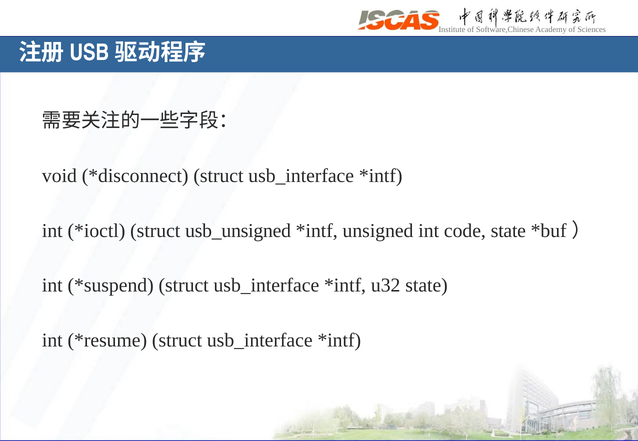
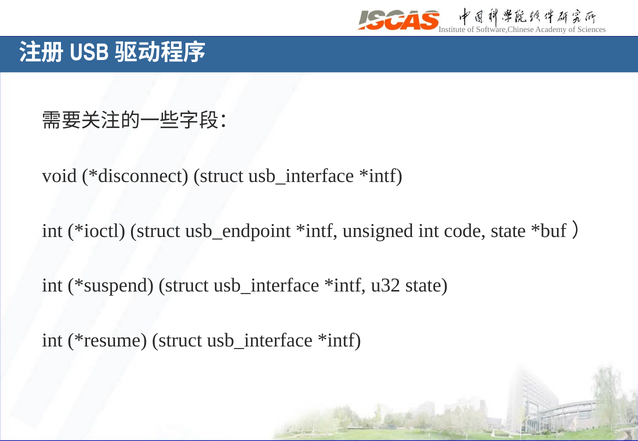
usb_unsigned: usb_unsigned -> usb_endpoint
